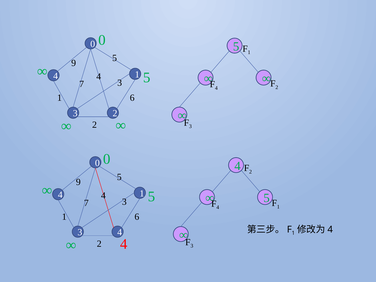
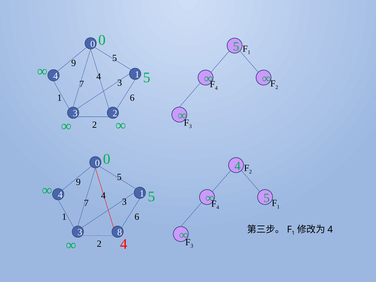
3 4: 4 -> 8
